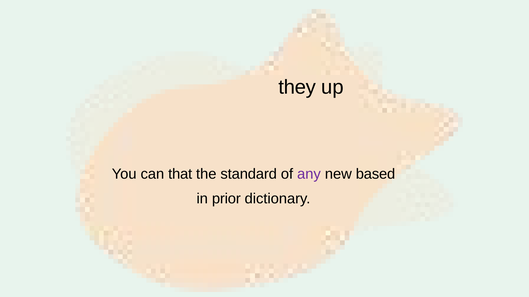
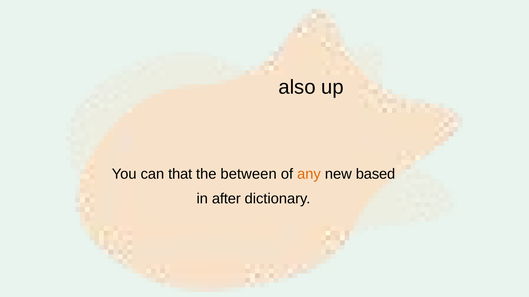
they: they -> also
standard: standard -> between
any colour: purple -> orange
prior: prior -> after
